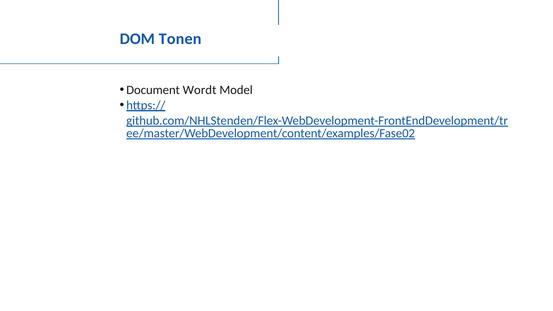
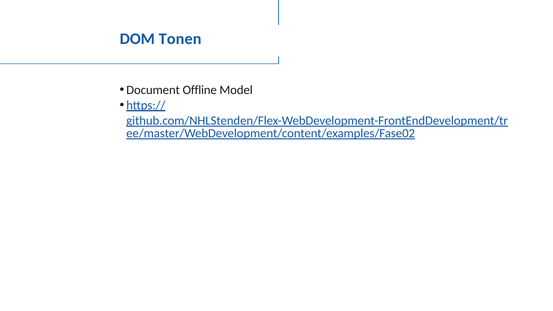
Wordt: Wordt -> Offline
